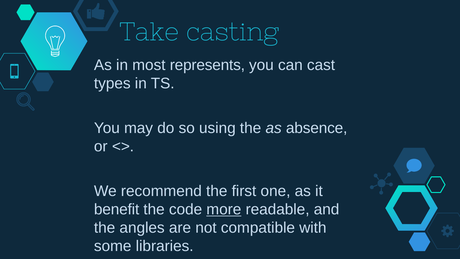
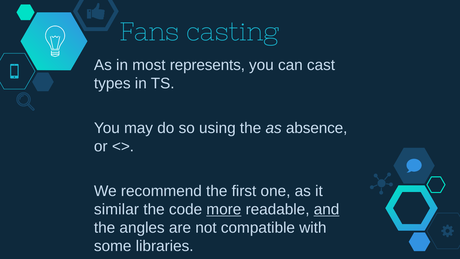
Take: Take -> Fans
benefit: benefit -> similar
and underline: none -> present
